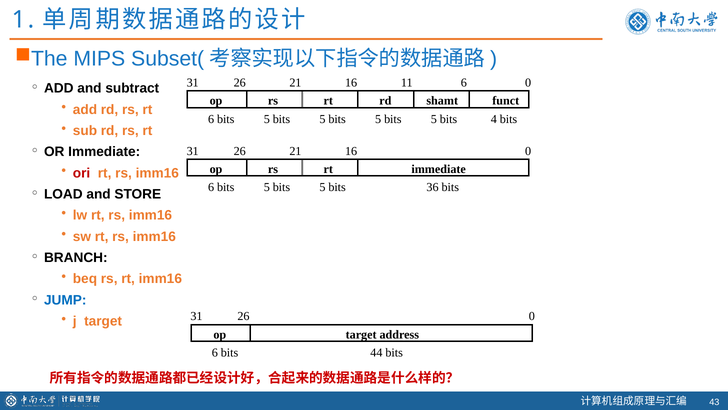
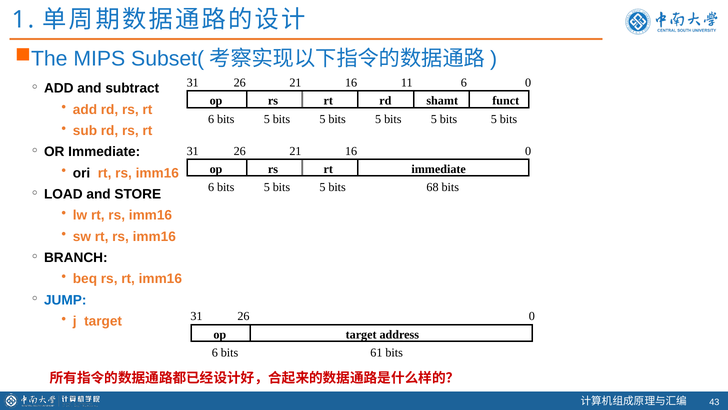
6 bits 4: 4 -> 5
ori colour: red -> black
36: 36 -> 68
44: 44 -> 61
